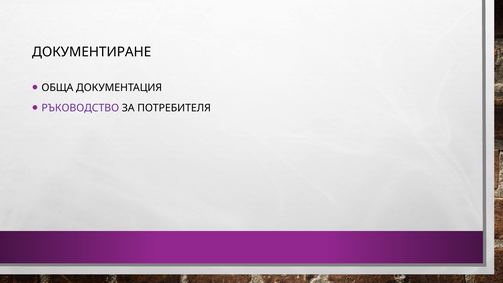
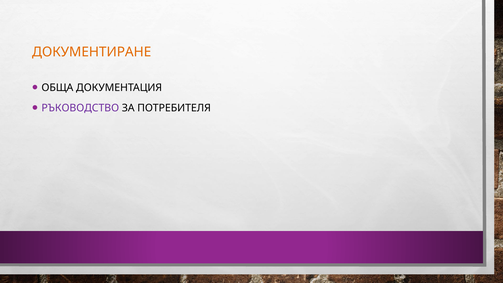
ДОКУМЕНТИРАНЕ colour: black -> orange
